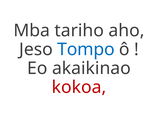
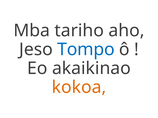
kokoa colour: red -> orange
